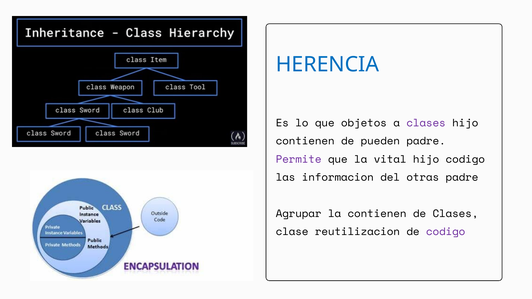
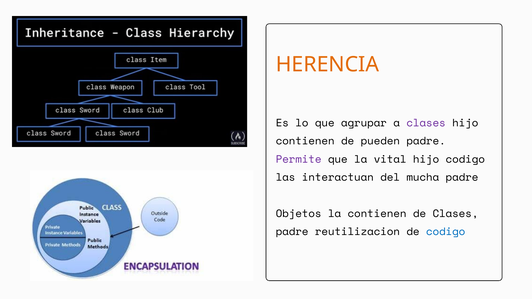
HERENCIA colour: blue -> orange
objetos: objetos -> agrupar
informacion: informacion -> interactuan
otras: otras -> mucha
Agrupar: Agrupar -> Objetos
clase at (292, 232): clase -> padre
codigo at (446, 232) colour: purple -> blue
